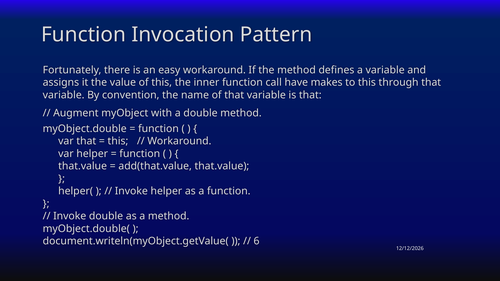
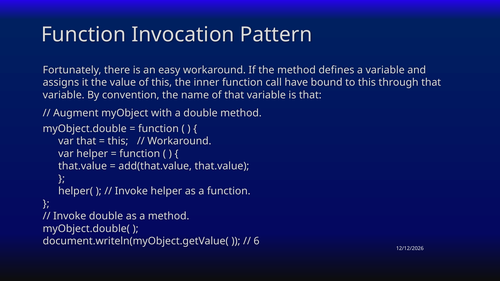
makes: makes -> bound
